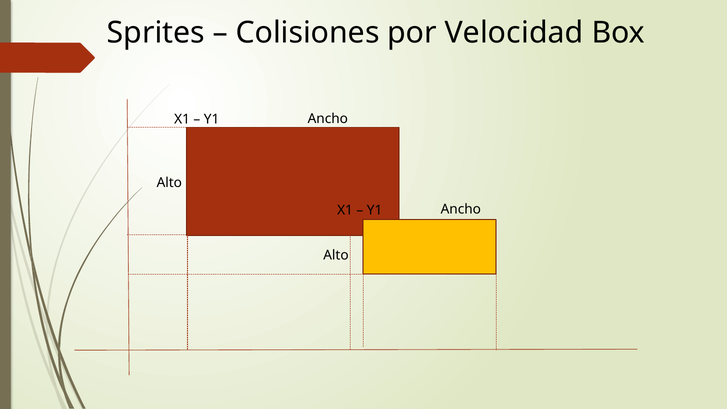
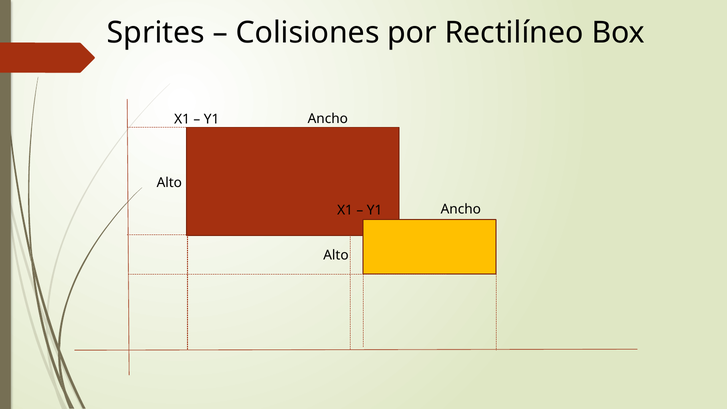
Velocidad: Velocidad -> Rectilíneo
